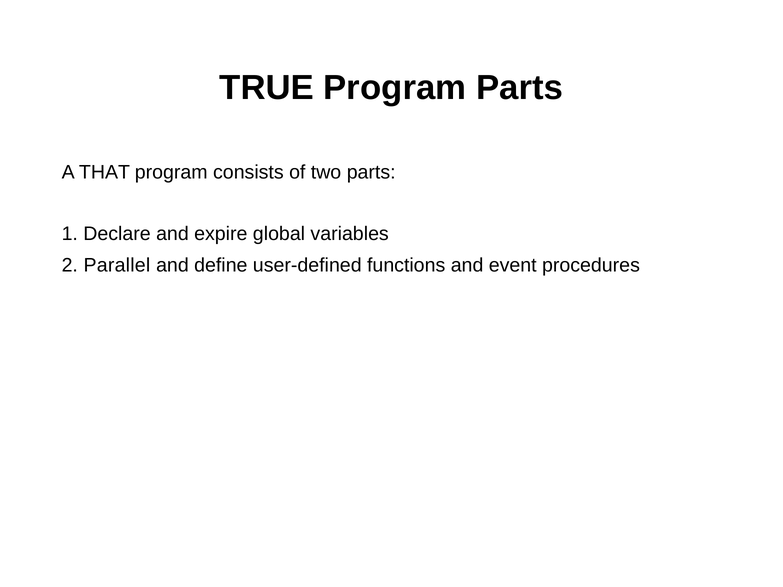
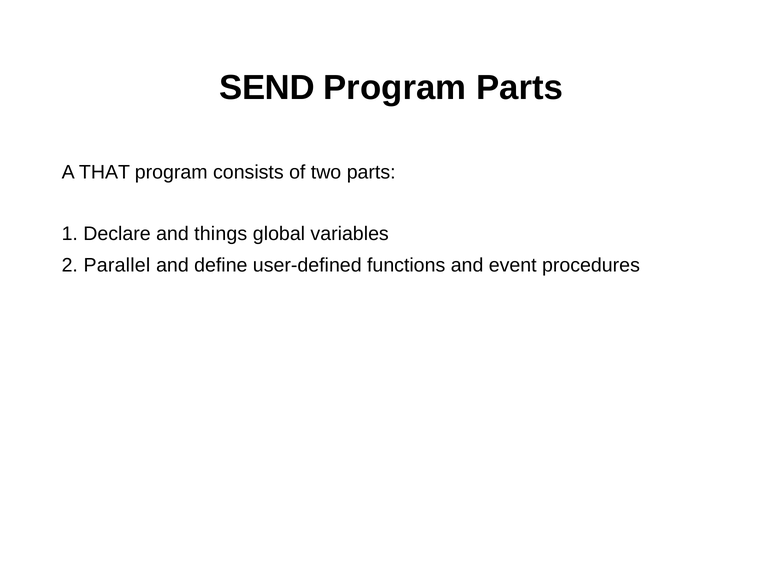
TRUE: TRUE -> SEND
expire: expire -> things
